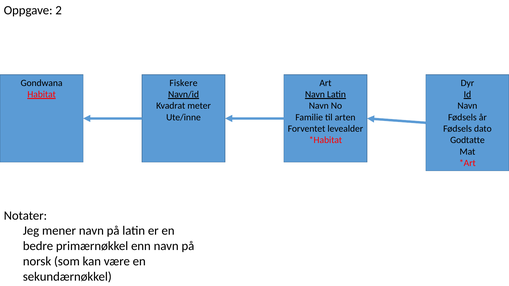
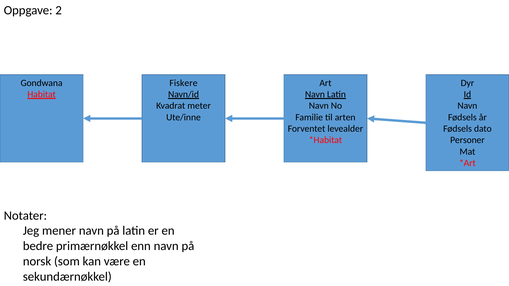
Godtatte: Godtatte -> Personer
